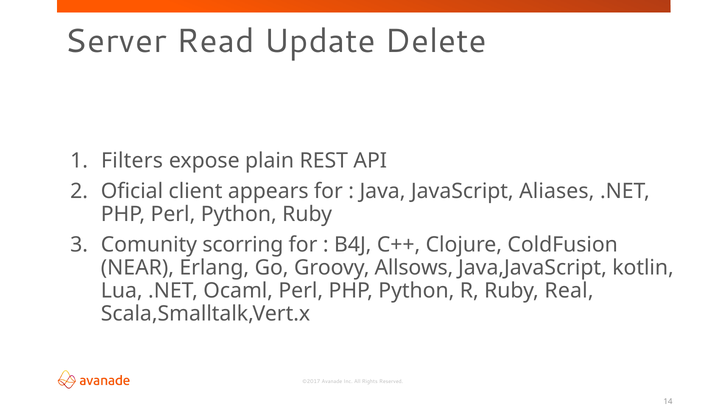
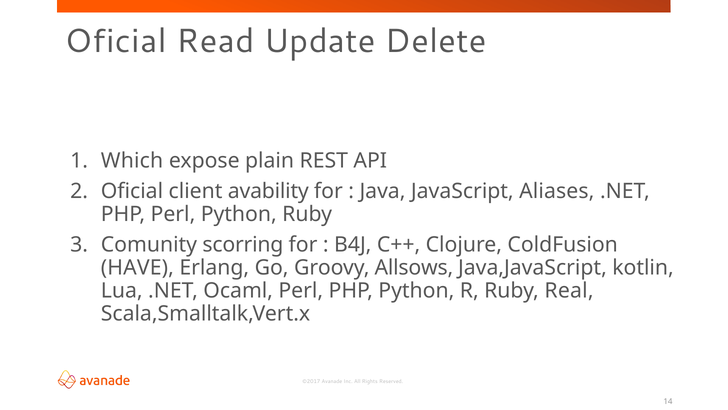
Server at (116, 41): Server -> Oficial
Filters: Filters -> Which
appears: appears -> avability
NEAR: NEAR -> HAVE
